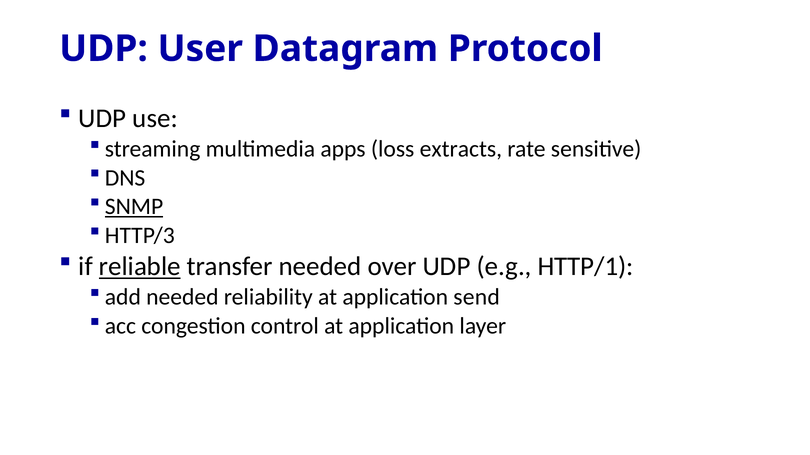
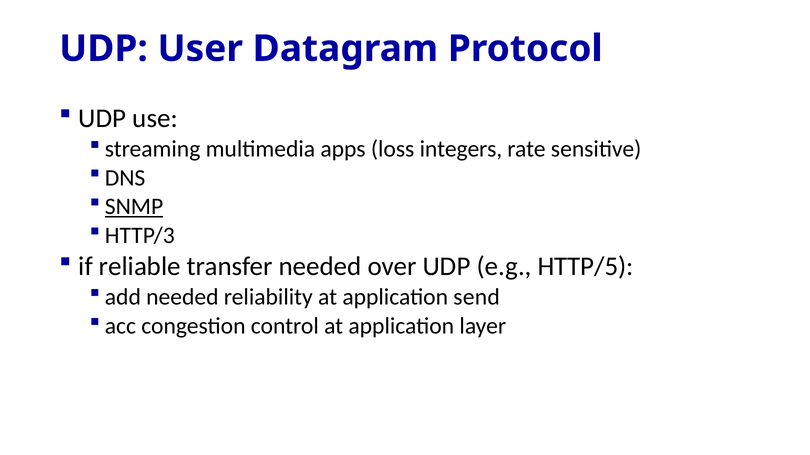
extracts: extracts -> integers
reliable underline: present -> none
HTTP/1: HTTP/1 -> HTTP/5
